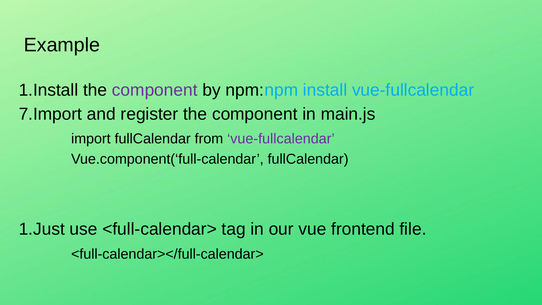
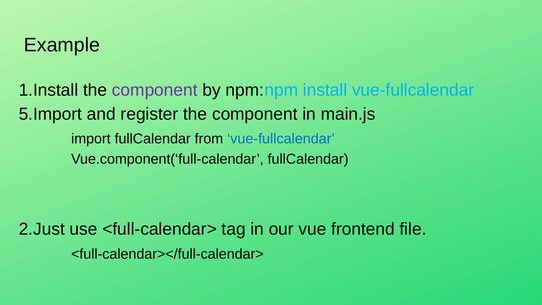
7.Import: 7.Import -> 5.Import
vue-fullcalendar at (281, 139) colour: purple -> blue
1.Just: 1.Just -> 2.Just
